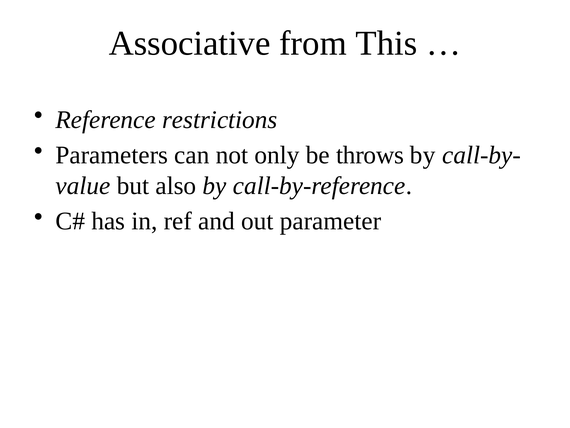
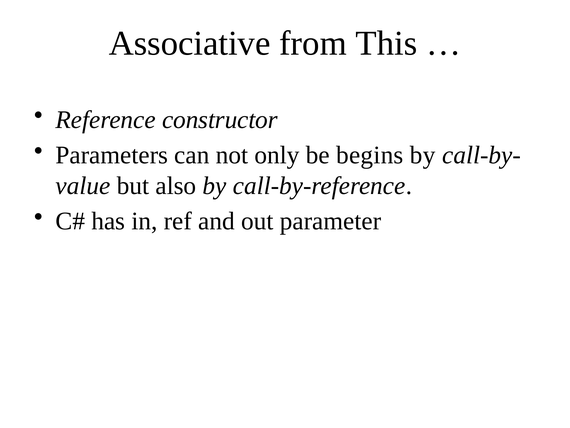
restrictions: restrictions -> constructor
throws: throws -> begins
